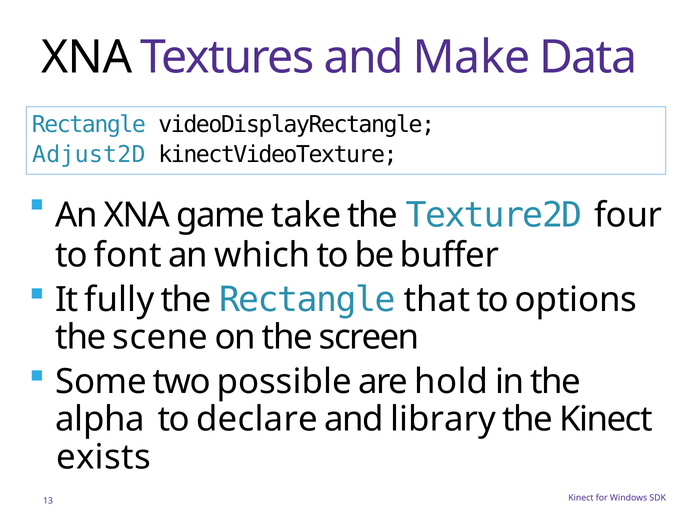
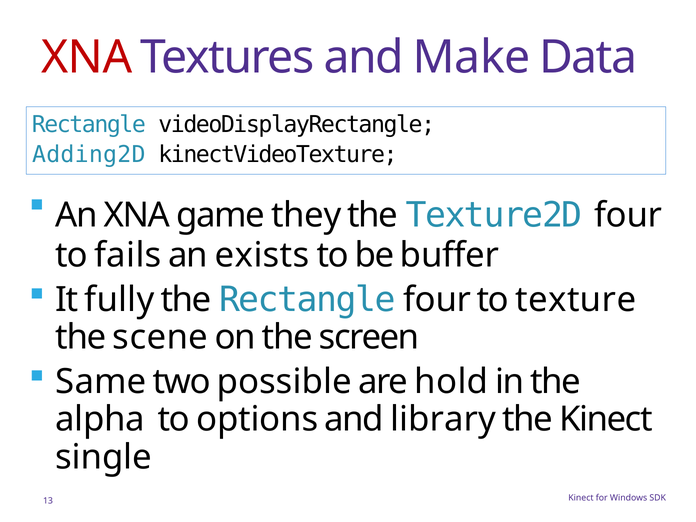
XNA at (87, 58) colour: black -> red
Adjust2D: Adjust2D -> Adding2D
take: take -> they
font: font -> fails
which: which -> exists
Rectangle that: that -> four
options: options -> texture
Some: Some -> Same
declare: declare -> options
exists: exists -> single
